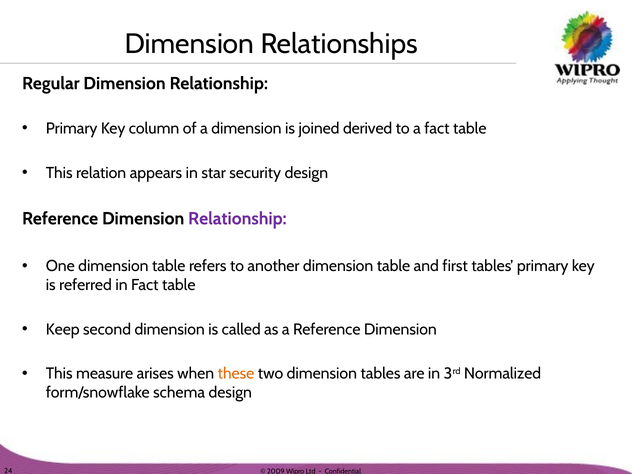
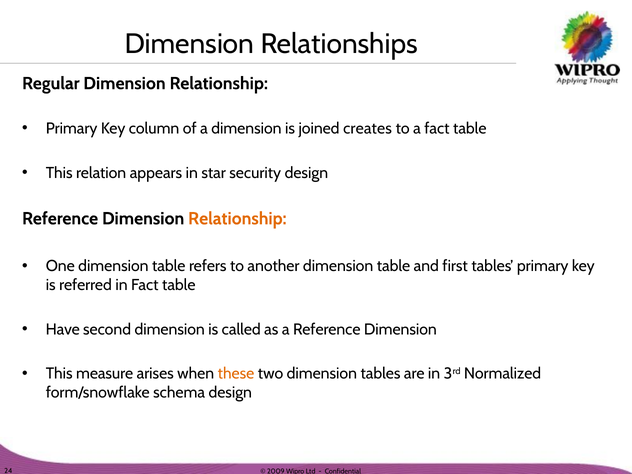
derived: derived -> creates
Relationship at (237, 219) colour: purple -> orange
Keep: Keep -> Have
